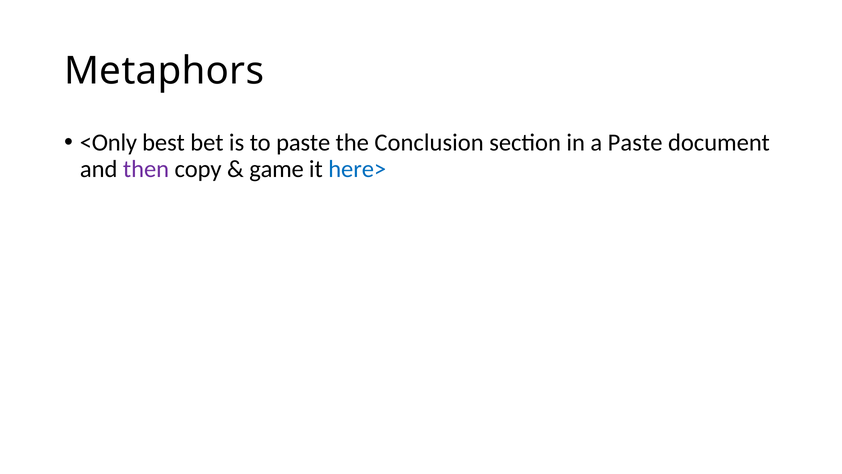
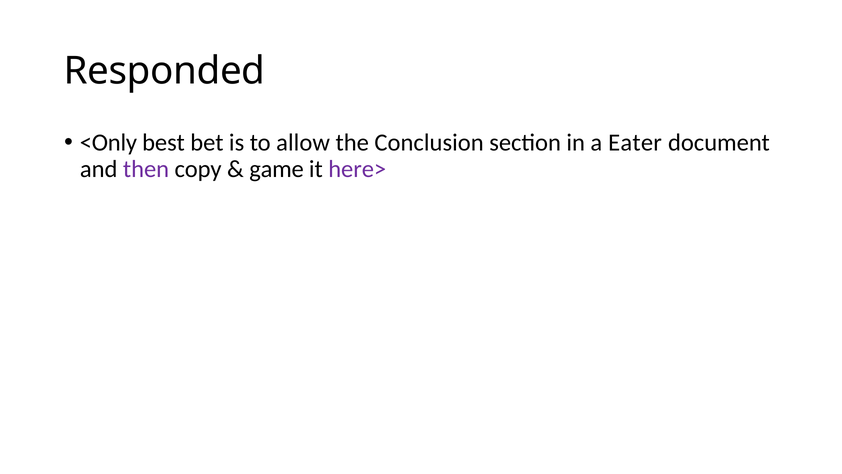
Metaphors: Metaphors -> Responded
to paste: paste -> allow
a Paste: Paste -> Eater
here> colour: blue -> purple
